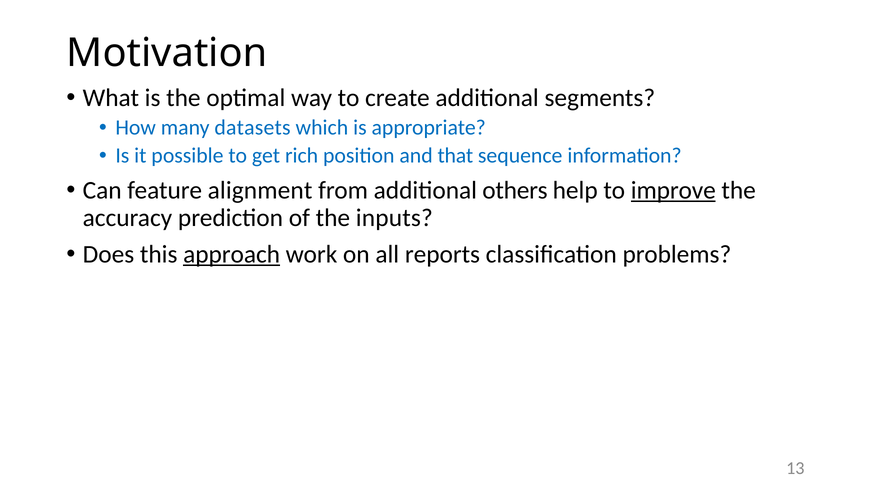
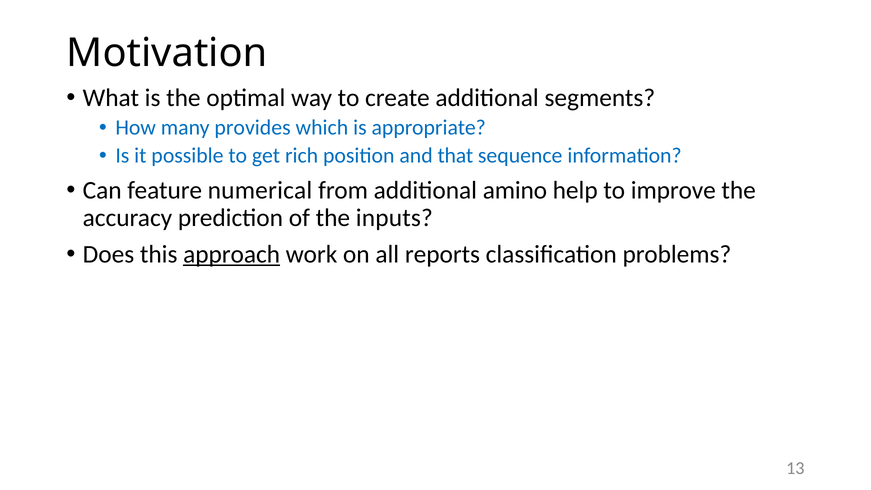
datasets: datasets -> provides
alignment: alignment -> numerical
others: others -> amino
improve underline: present -> none
